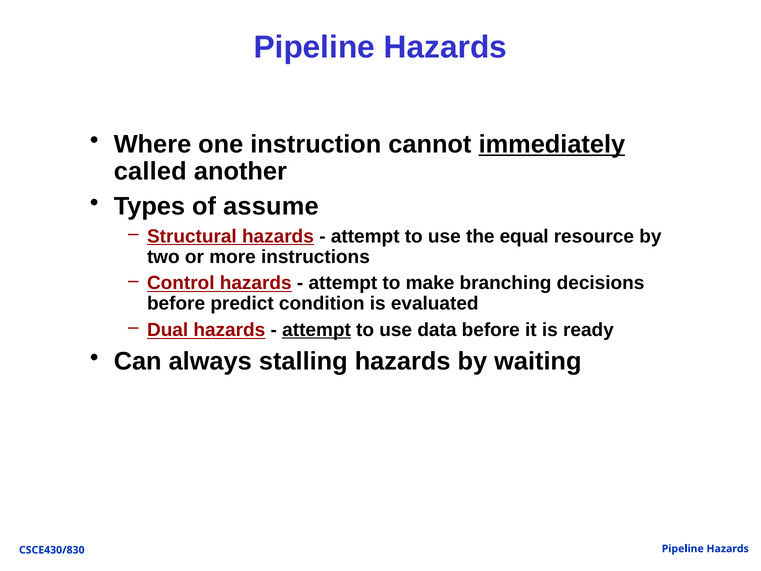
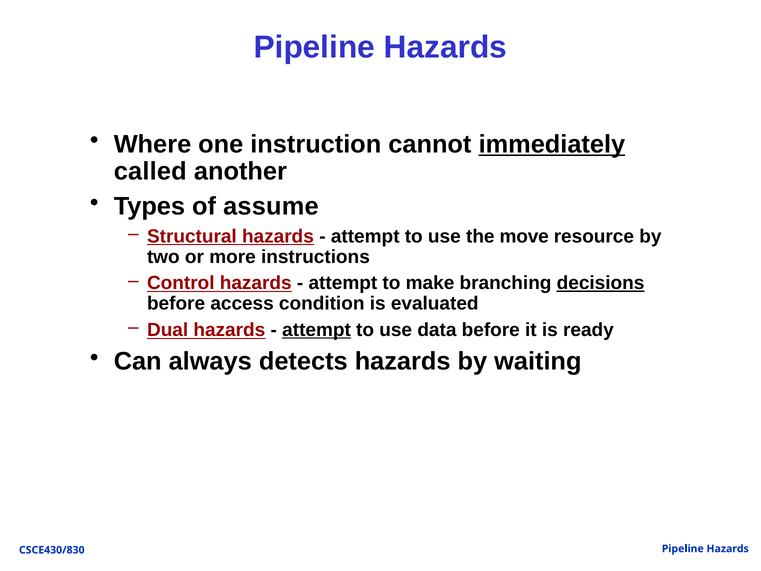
equal: equal -> move
decisions underline: none -> present
predict: predict -> access
stalling: stalling -> detects
